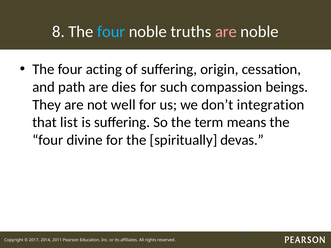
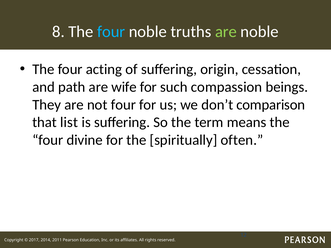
are at (226, 32) colour: pink -> light green
dies: dies -> wife
not well: well -> four
integration: integration -> comparison
devas: devas -> often
